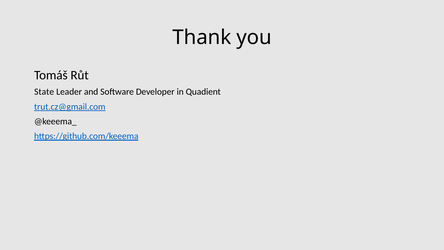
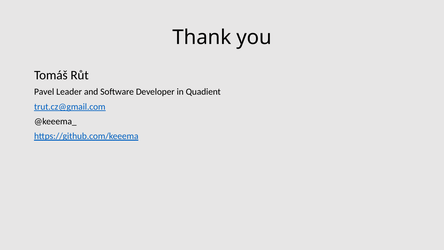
State: State -> Pavel
